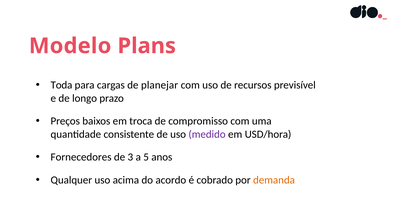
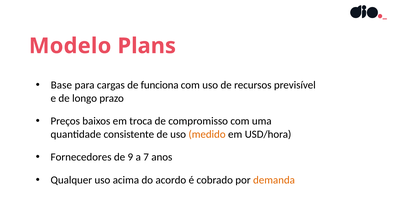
Toda: Toda -> Base
planejar: planejar -> funciona
medido colour: purple -> orange
3: 3 -> 9
5: 5 -> 7
